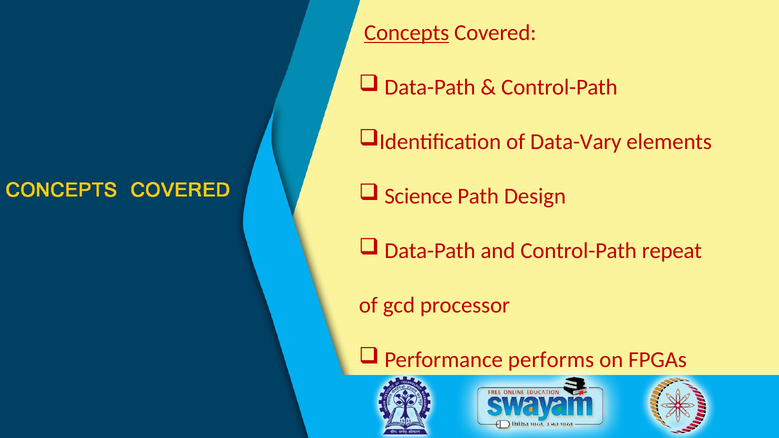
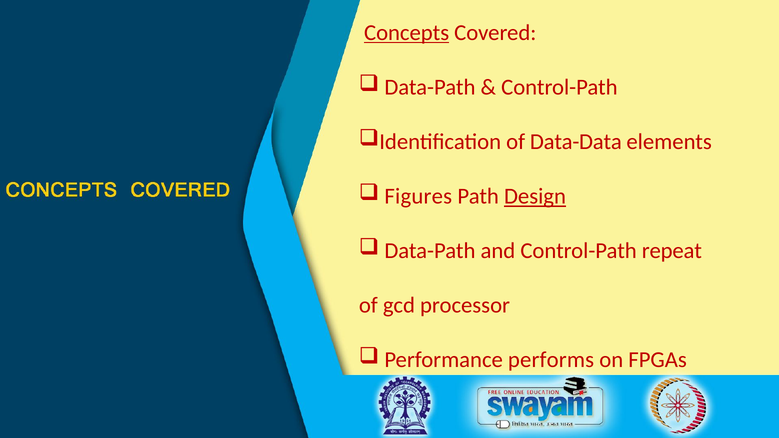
Data-Vary: Data-Vary -> Data-Data
Science: Science -> Figures
Design underline: none -> present
